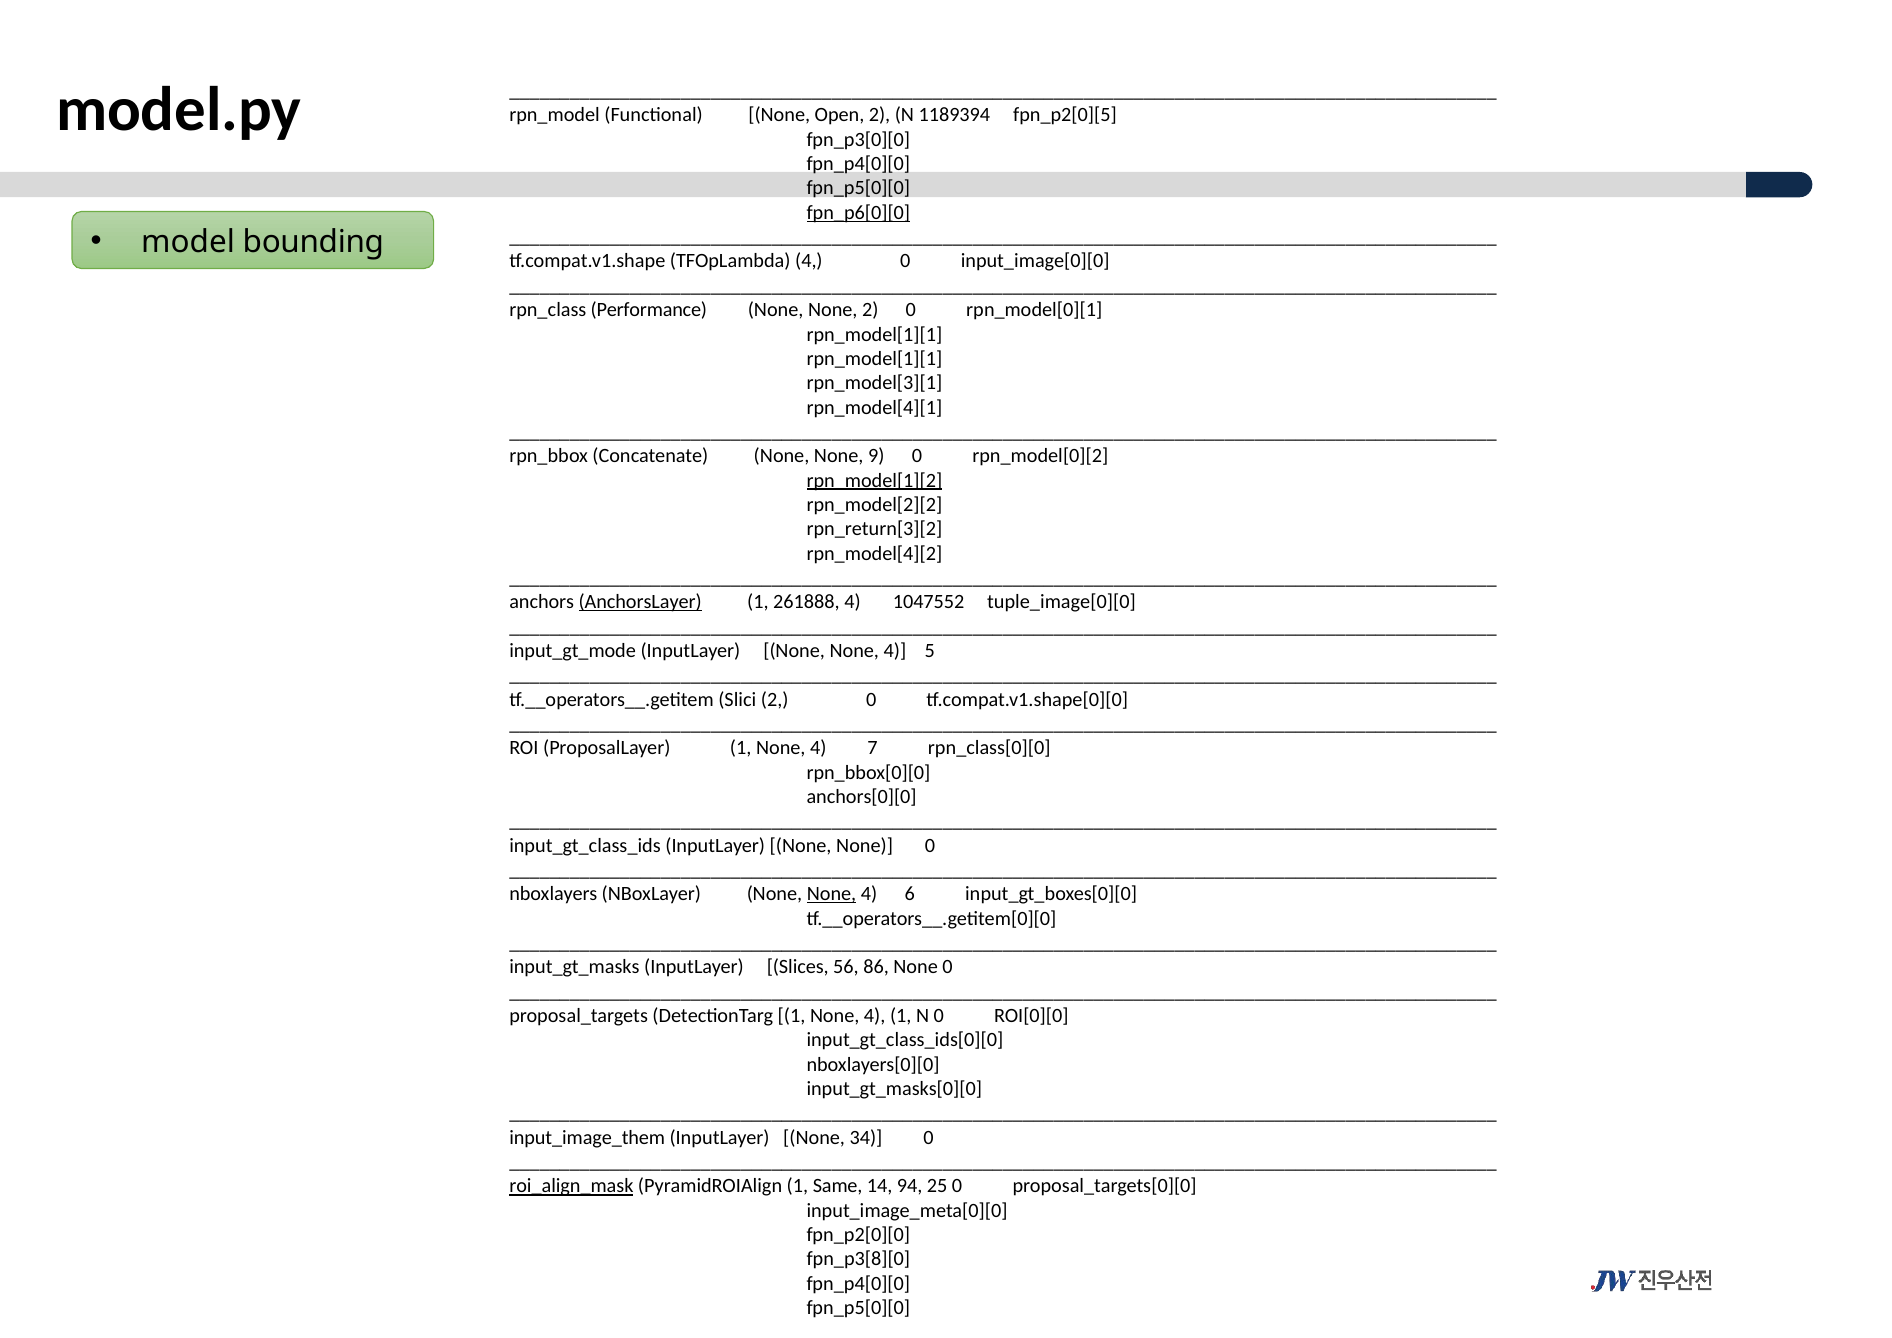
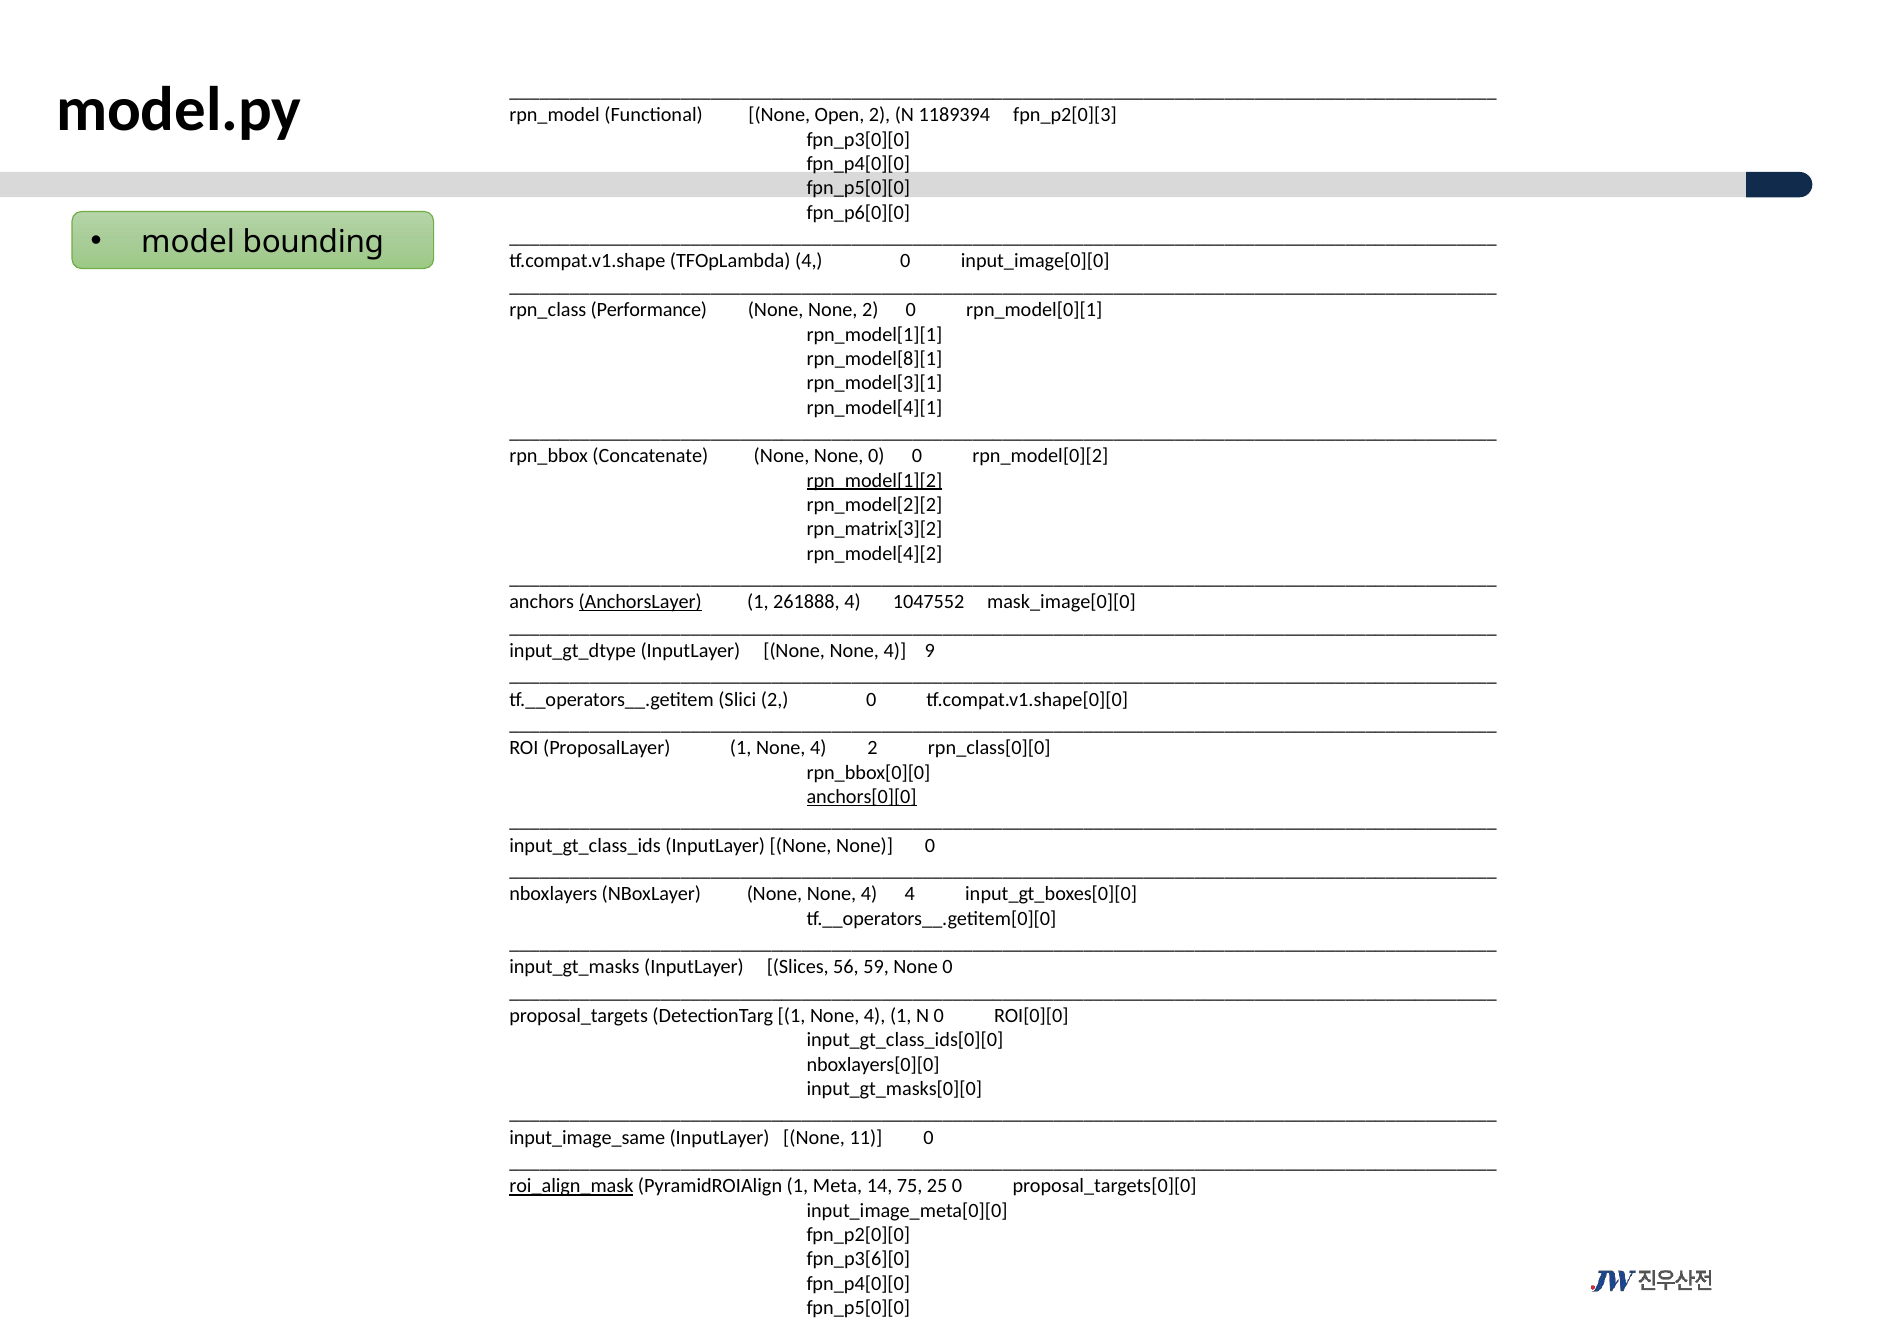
fpn_p2[0][5: fpn_p2[0][5 -> fpn_p2[0][3
fpn_p6[0][0 underline: present -> none
rpn_model[1][1 at (874, 359): rpn_model[1][1 -> rpn_model[8][1
Concatenate None None 9: 9 -> 0
rpn_return[3][2: rpn_return[3][2 -> rpn_matrix[3][2
tuple_image[0][0: tuple_image[0][0 -> mask_image[0][0
input_gt_mode: input_gt_mode -> input_gt_dtype
5: 5 -> 9
4 7: 7 -> 2
anchors[0][0 underline: none -> present
None at (832, 894) underline: present -> none
4 6: 6 -> 4
86: 86 -> 59
input_image_them: input_image_them -> input_image_same
34: 34 -> 11
Same: Same -> Meta
94: 94 -> 75
fpn_p3[8][0: fpn_p3[8][0 -> fpn_p3[6][0
